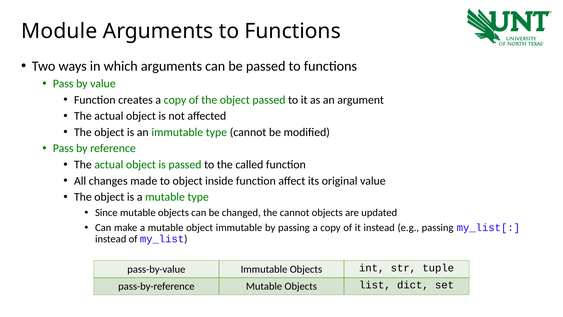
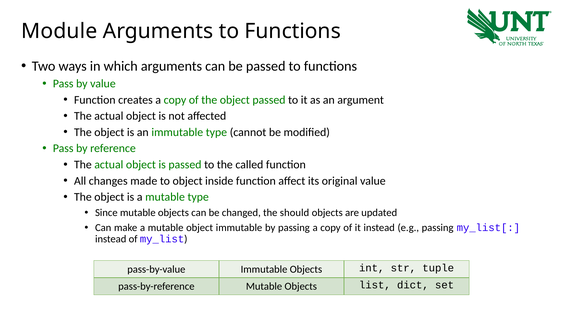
the cannot: cannot -> should
